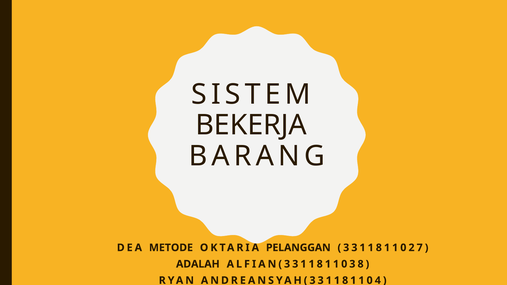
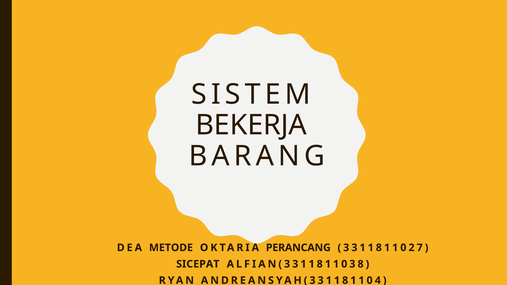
PELANGGAN: PELANGGAN -> PERANCANG
ADALAH: ADALAH -> SICEPAT
